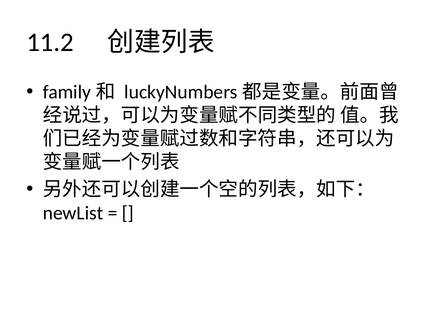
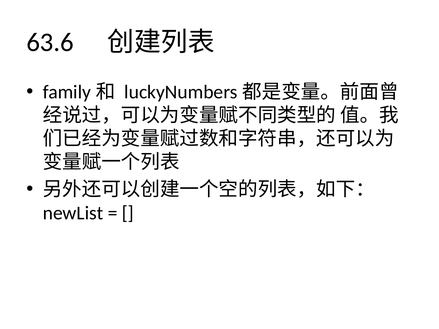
11.2: 11.2 -> 63.6
